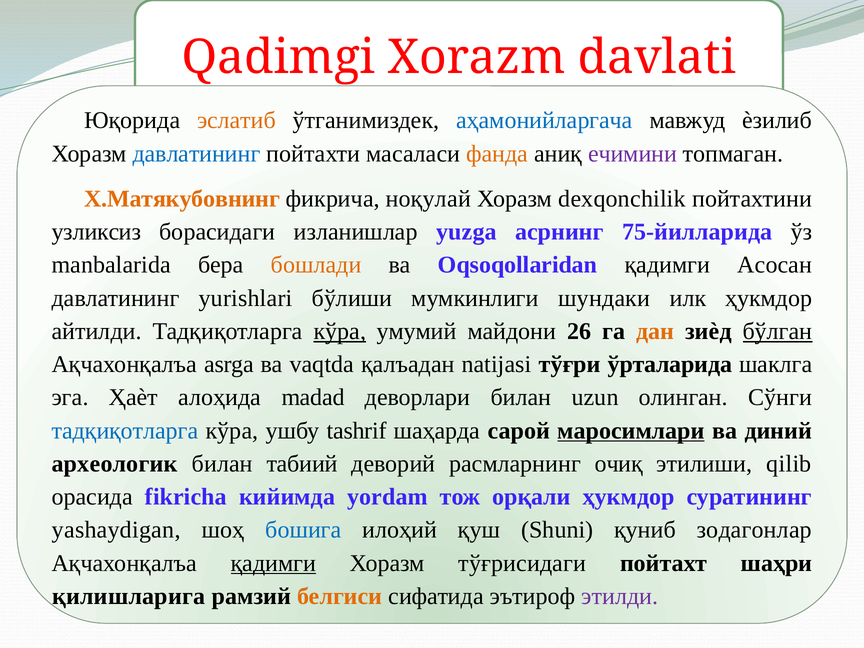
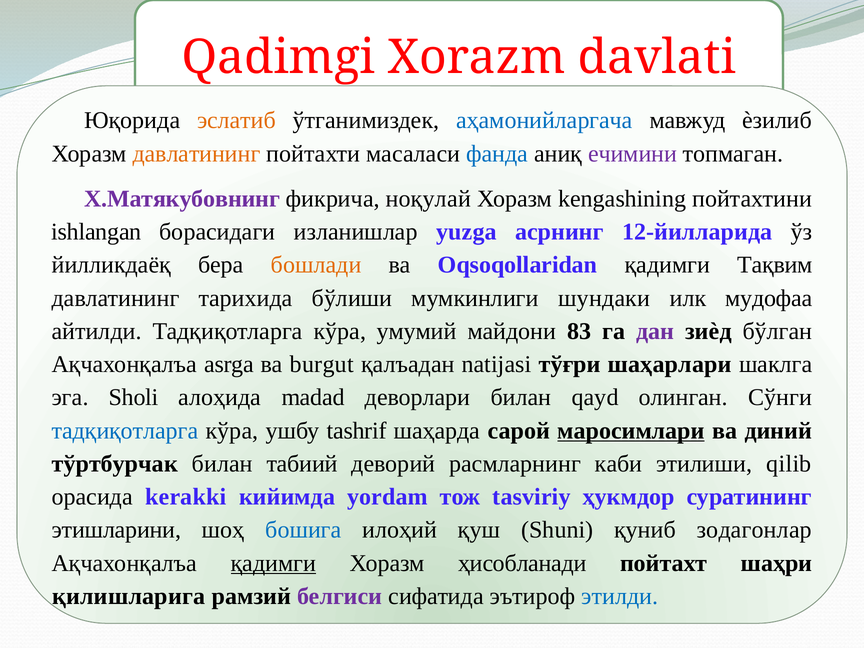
давлатининг at (196, 154) colour: blue -> orange
фанда colour: orange -> blue
Х.Матякубовнинг colour: orange -> purple
dexqonchilik: dexqonchilik -> kengashining
узликсиз: узликсиз -> ishlangan
75-йилларида: 75-йилларида -> 12-йилларида
manbalarida: manbalarida -> йилликдаёқ
Асосан: Асосан -> Тақвим
yurishlari: yurishlari -> тарихида
илк ҳукмдор: ҳукмдор -> мудофаа
кўра at (340, 331) underline: present -> none
26: 26 -> 83
дан colour: orange -> purple
бўлган underline: present -> none
vaqtda: vaqtda -> burgut
ўрталарида: ўрталарида -> шаҳарлари
Ҳаѐт: Ҳаѐт -> Sholi
uzun: uzun -> qayd
археологик: археологик -> тўртбурчак
очиқ: очиқ -> каби
fikricha: fikricha -> kerakki
орқали: орқали -> tasviriy
yashaydigan: yashaydigan -> этишларини
тўғрисидаги: тўғрисидаги -> ҳисобланади
белгиси colour: orange -> purple
этилди colour: purple -> blue
